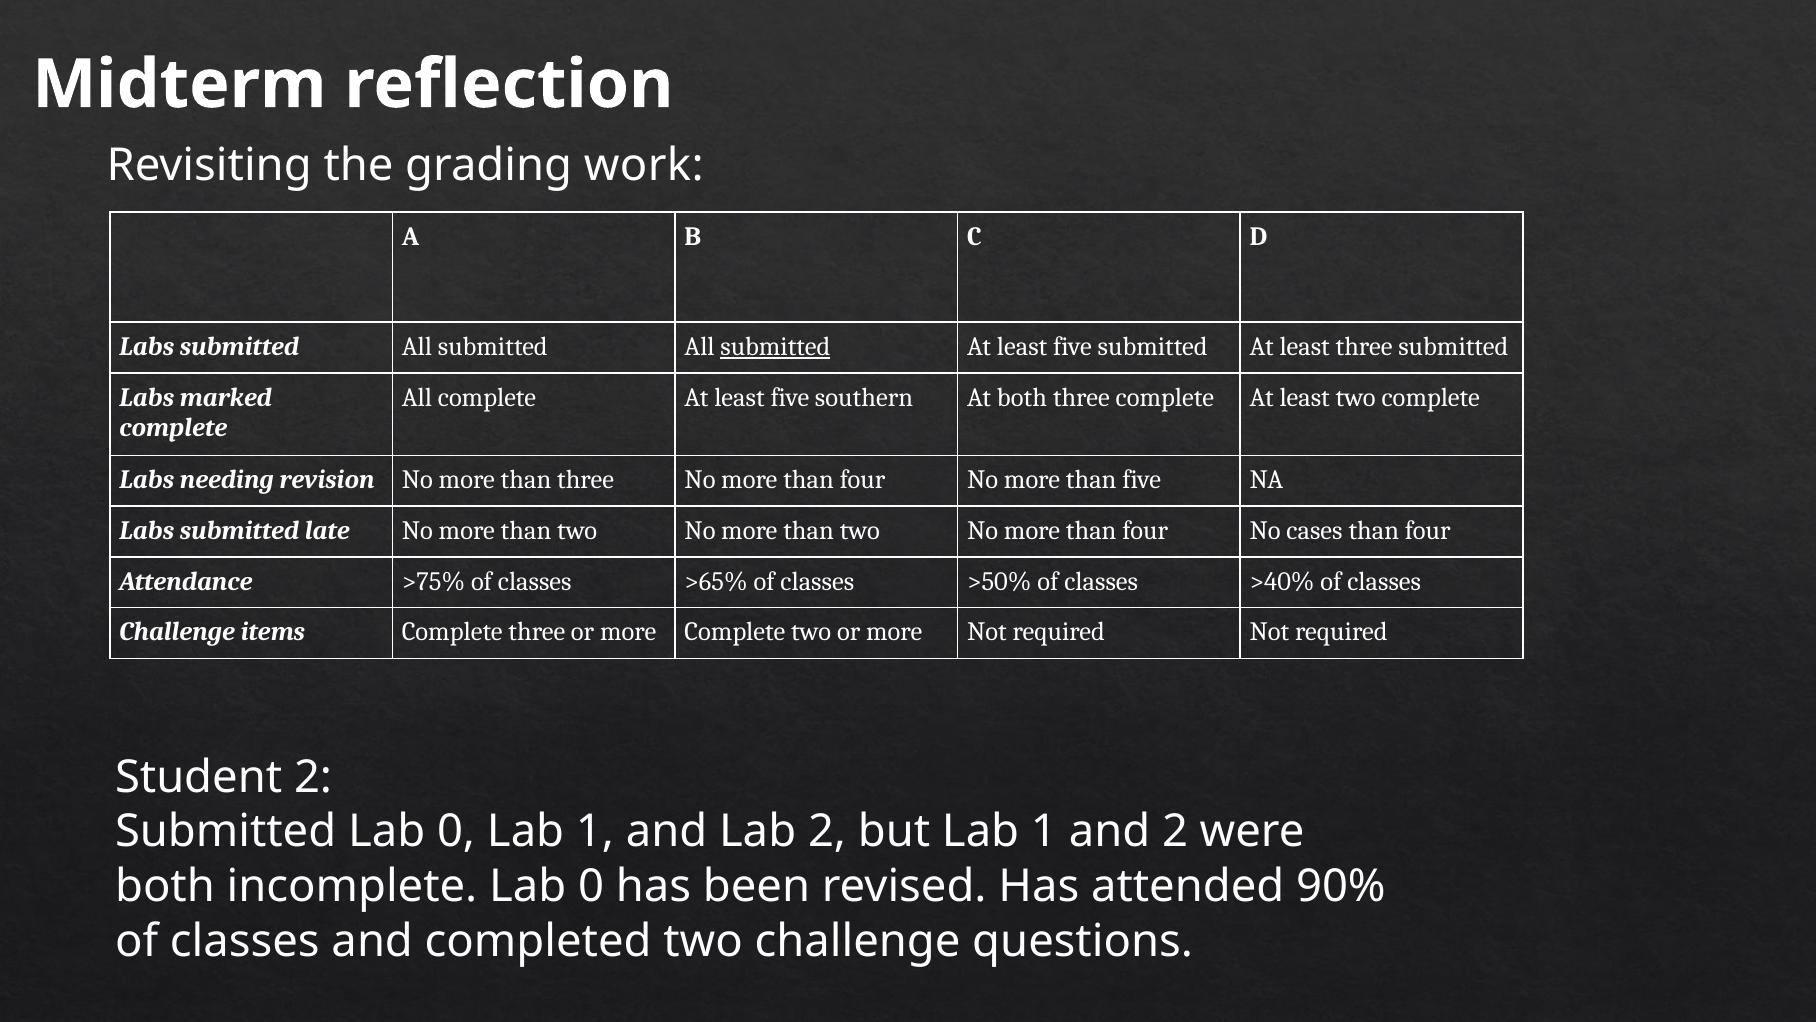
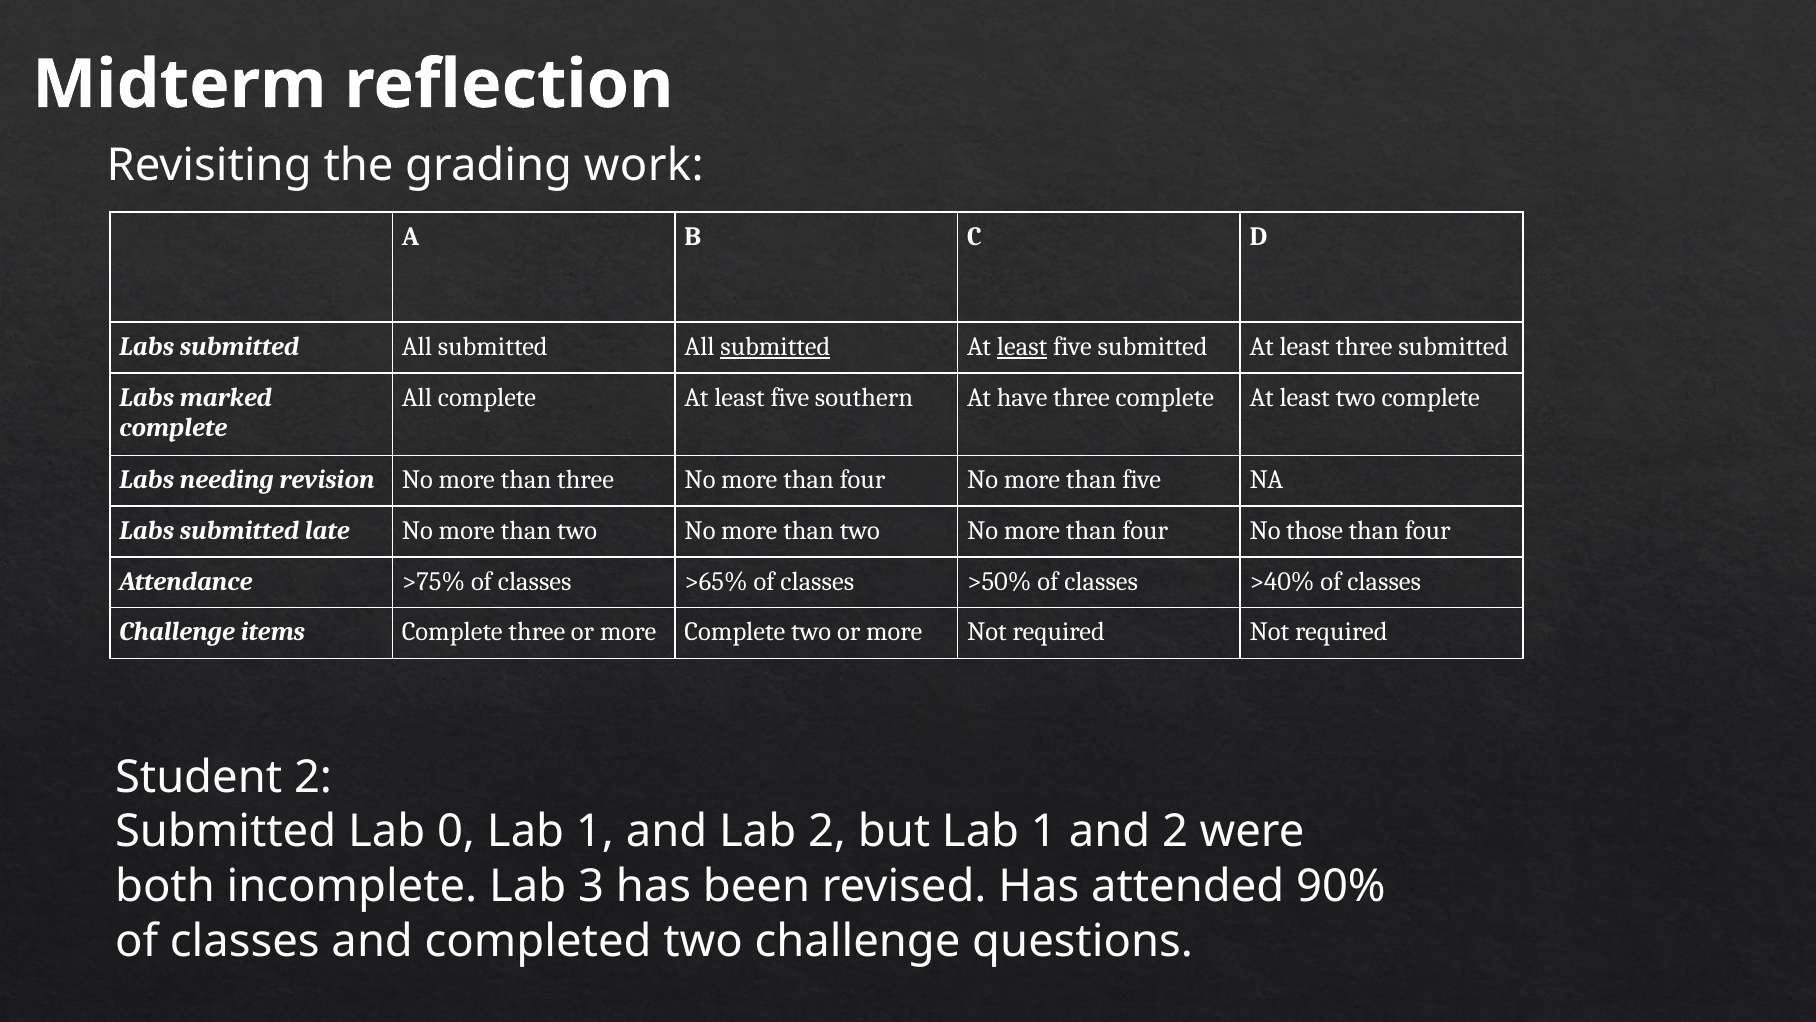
least at (1022, 346) underline: none -> present
At both: both -> have
cases: cases -> those
incomplete Lab 0: 0 -> 3
